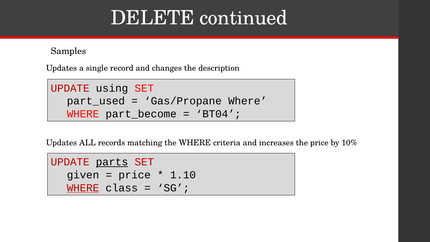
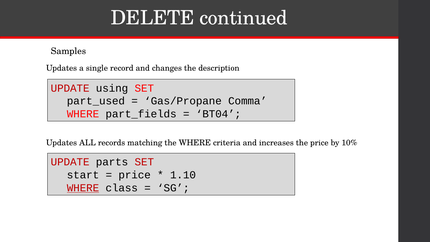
Gas/Propane Where: Where -> Comma
part_become: part_become -> part_fields
parts underline: present -> none
given: given -> start
